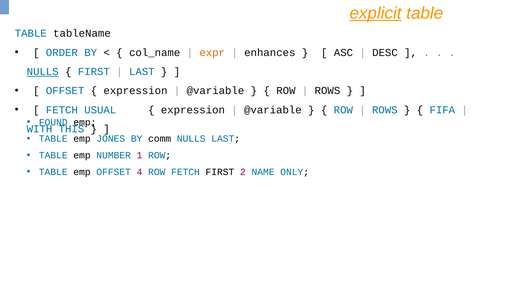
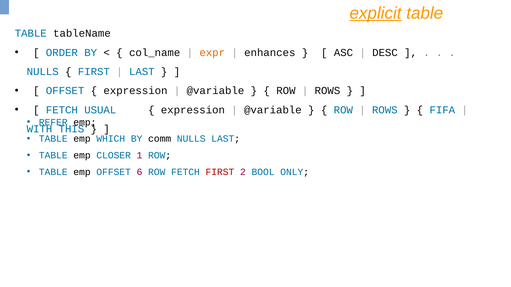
NULLS at (43, 72) underline: present -> none
FOUND: FOUND -> REFER
JONES: JONES -> WHICH
NUMBER: NUMBER -> CLOSER
4: 4 -> 6
FIRST at (220, 172) colour: black -> red
NAME: NAME -> BOOL
